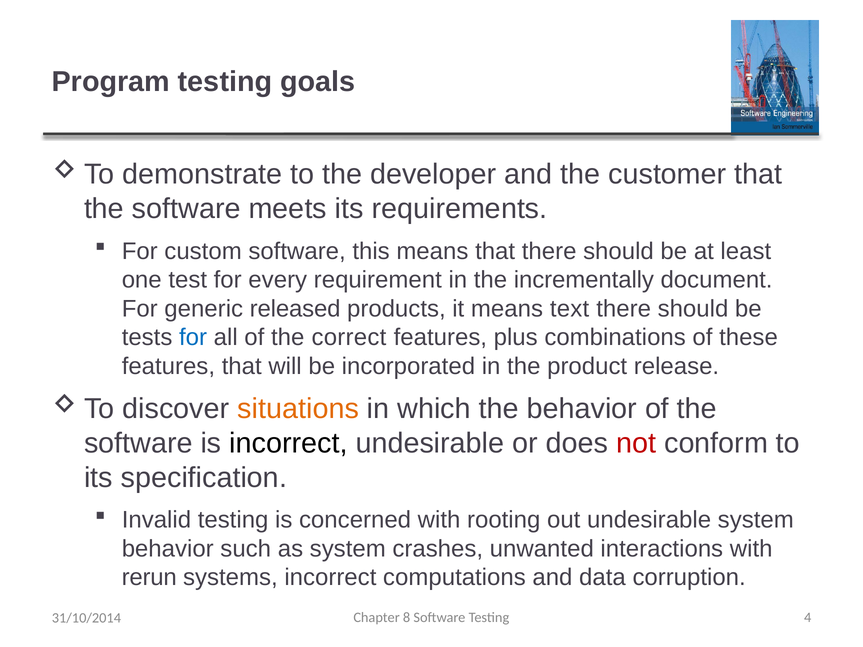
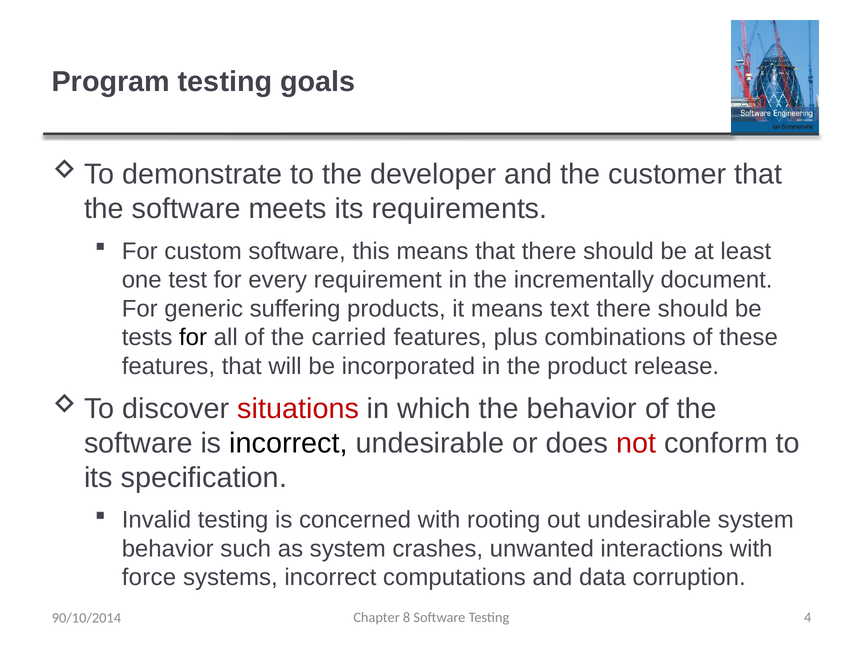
released: released -> suffering
for at (193, 338) colour: blue -> black
correct: correct -> carried
situations colour: orange -> red
rerun: rerun -> force
31/10/2014: 31/10/2014 -> 90/10/2014
